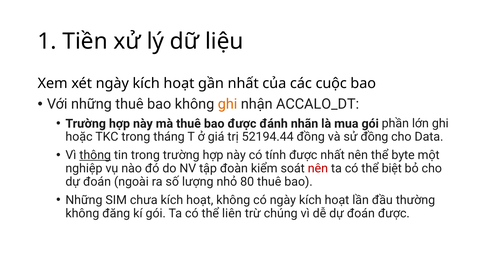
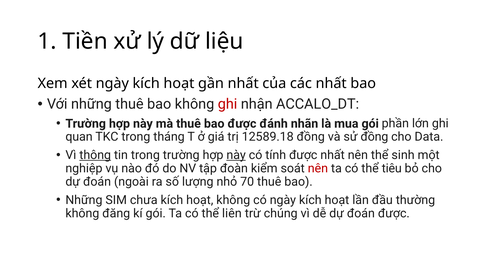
các cuộc: cuộc -> nhất
ghi at (228, 104) colour: orange -> red
hoặc: hoặc -> quan
52194.44: 52194.44 -> 12589.18
này at (236, 155) underline: none -> present
byte: byte -> sinh
biệt: biệt -> tiêu
80: 80 -> 70
